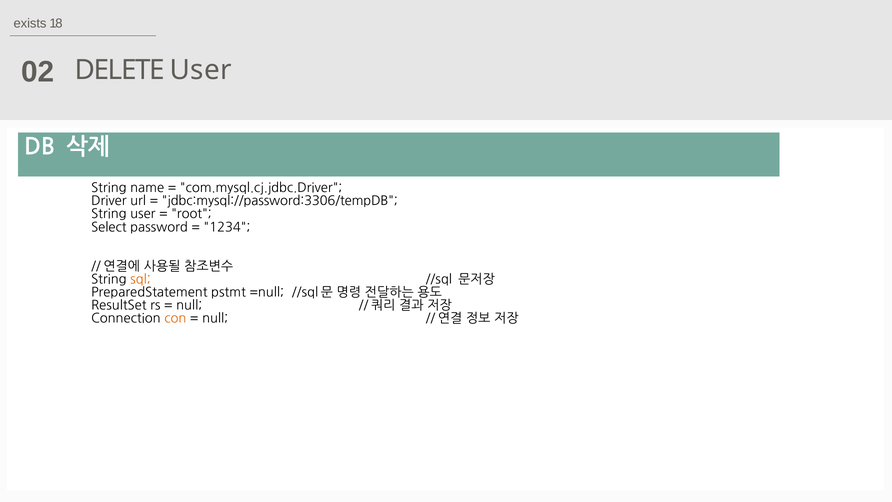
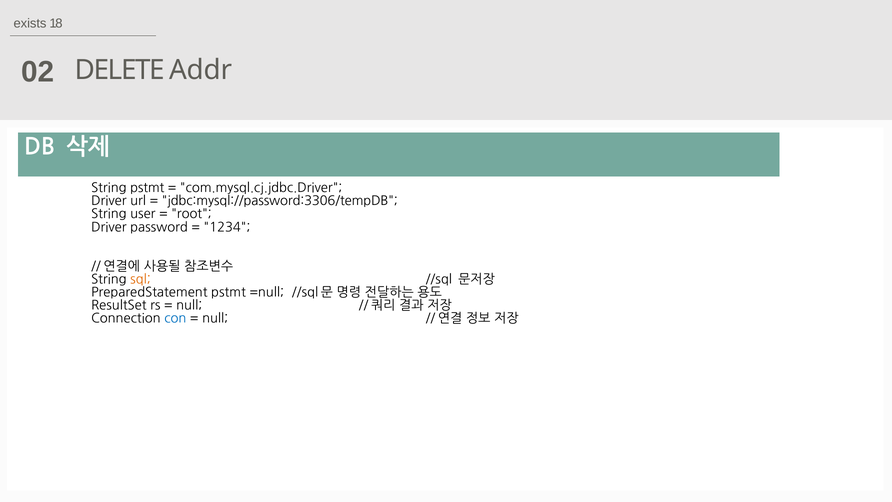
DELETE User: User -> Addr
String name: name -> pstmt
Select at (109, 227): Select -> Driver
con colour: orange -> blue
